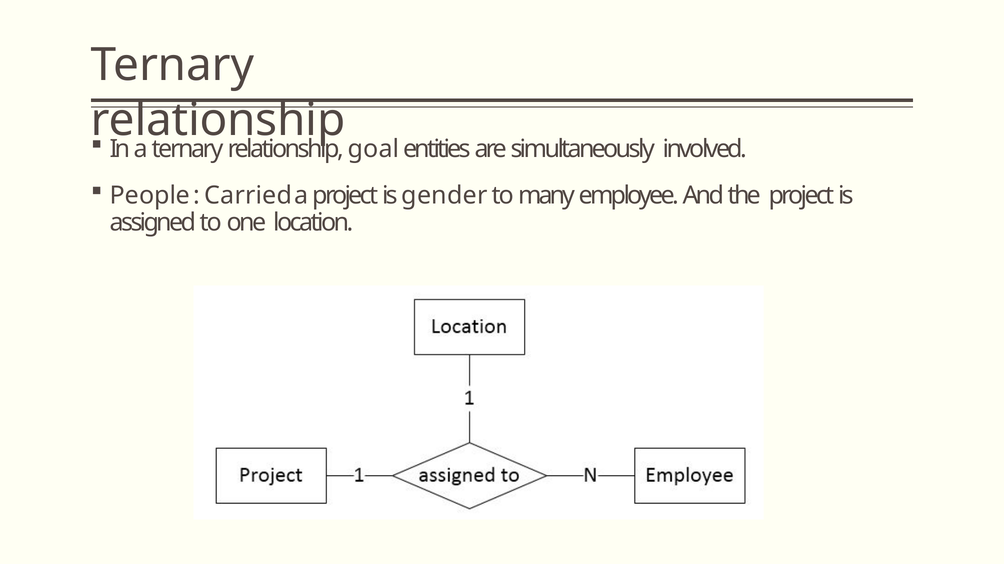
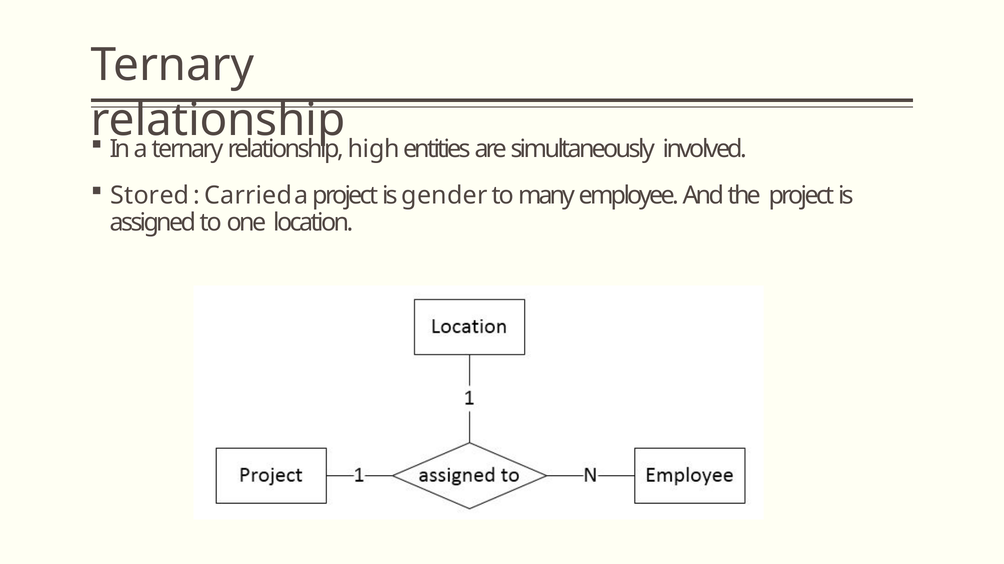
goal: goal -> high
People: People -> Stored
